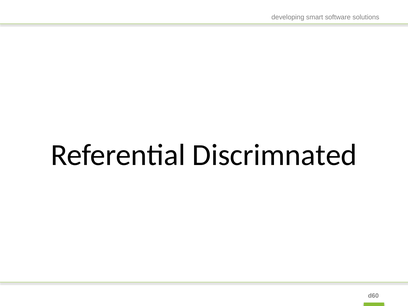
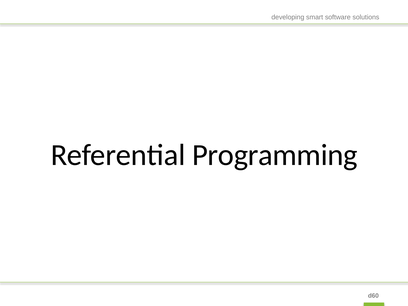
Discrimnated: Discrimnated -> Programming
